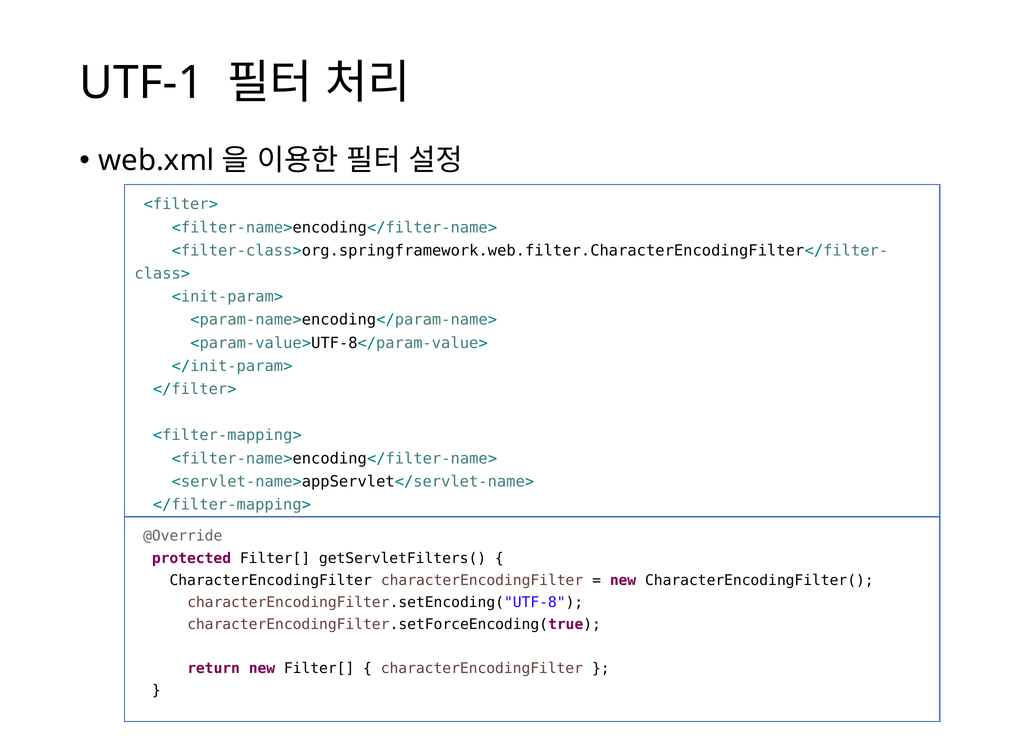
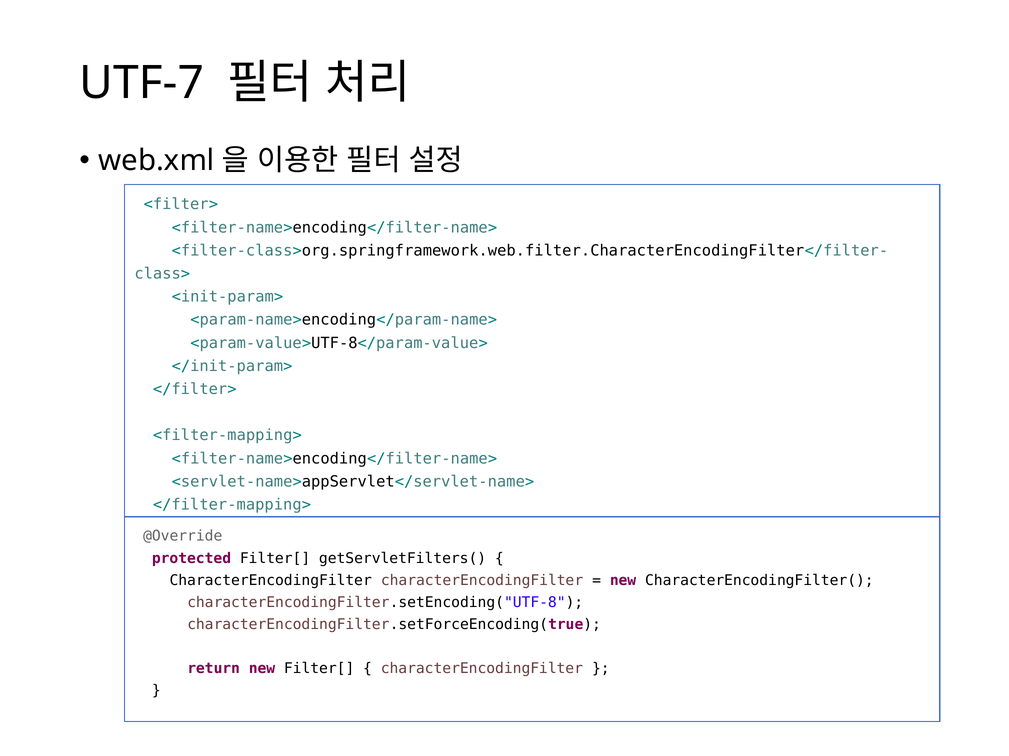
UTF-1: UTF-1 -> UTF-7
